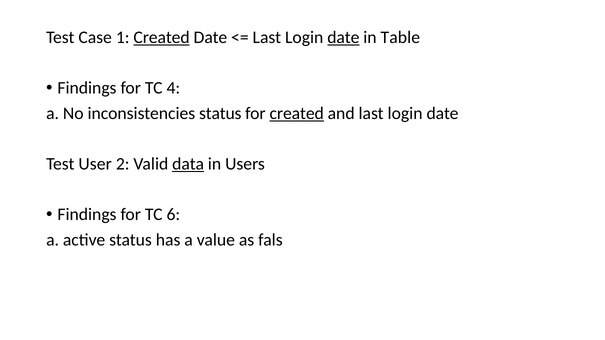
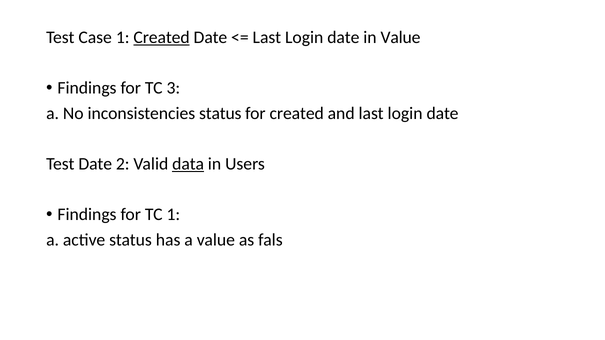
date at (343, 37) underline: present -> none
in Table: Table -> Value
4: 4 -> 3
created at (297, 113) underline: present -> none
Test User: User -> Date
TC 6: 6 -> 1
